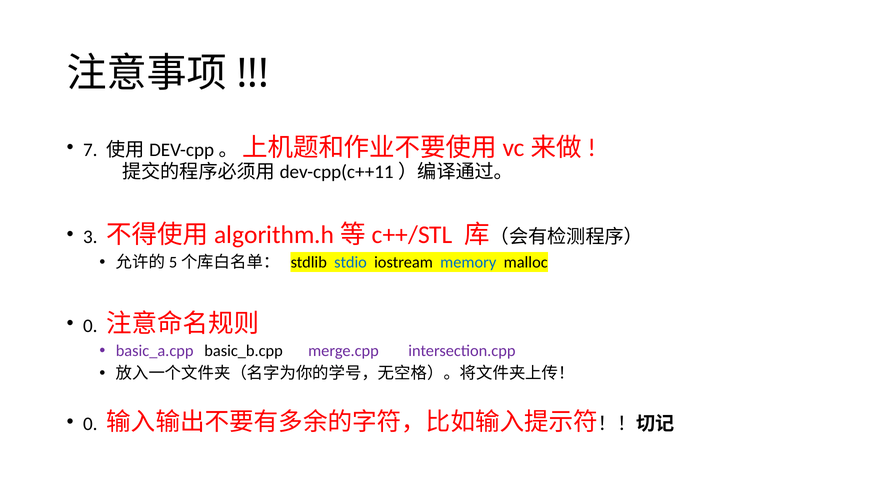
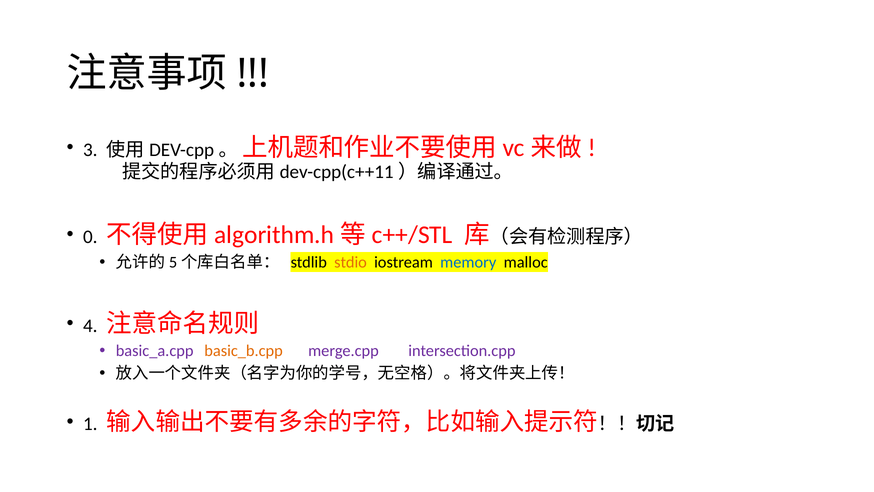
7: 7 -> 3
3: 3 -> 0
stdio colour: blue -> orange
0 at (90, 326): 0 -> 4
basic_b.cpp colour: black -> orange
0 at (90, 424): 0 -> 1
